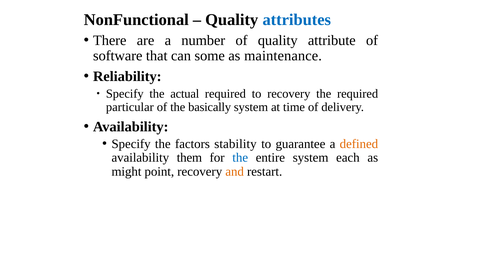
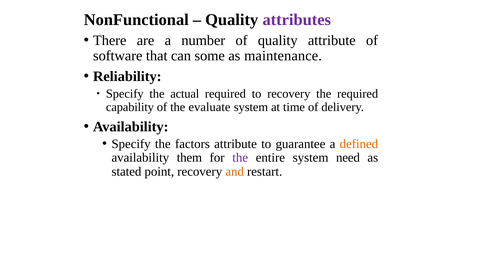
attributes colour: blue -> purple
particular: particular -> capability
basically: basically -> evaluate
factors stability: stability -> attribute
the at (240, 158) colour: blue -> purple
each: each -> need
might: might -> stated
